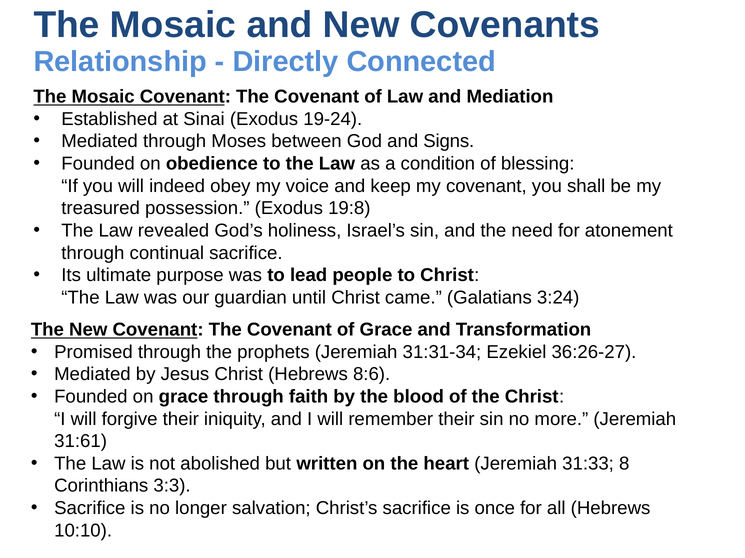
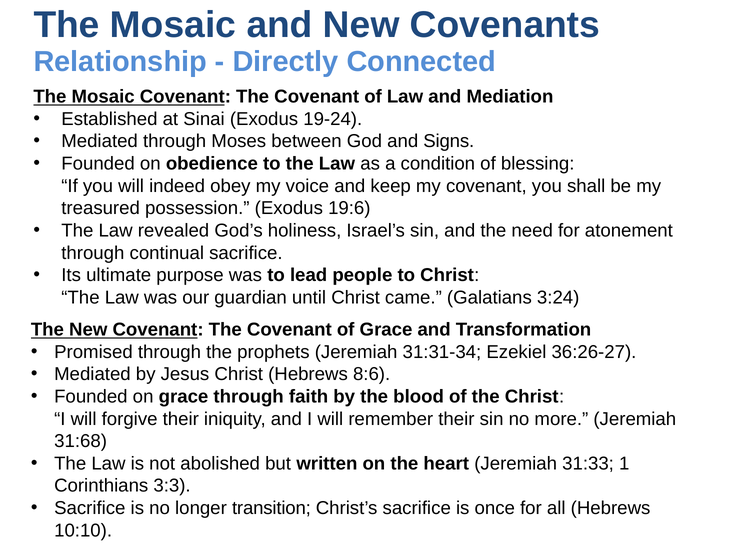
19:8: 19:8 -> 19:6
31:61: 31:61 -> 31:68
8: 8 -> 1
salvation: salvation -> transition
